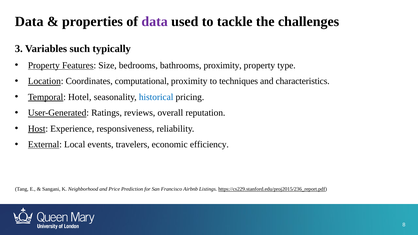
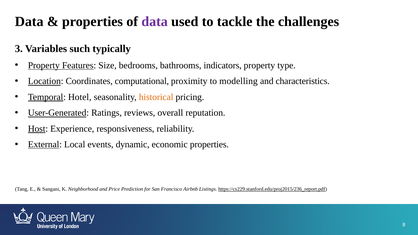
bathrooms proximity: proximity -> indicators
techniques: techniques -> modelling
historical colour: blue -> orange
travelers: travelers -> dynamic
economic efficiency: efficiency -> properties
